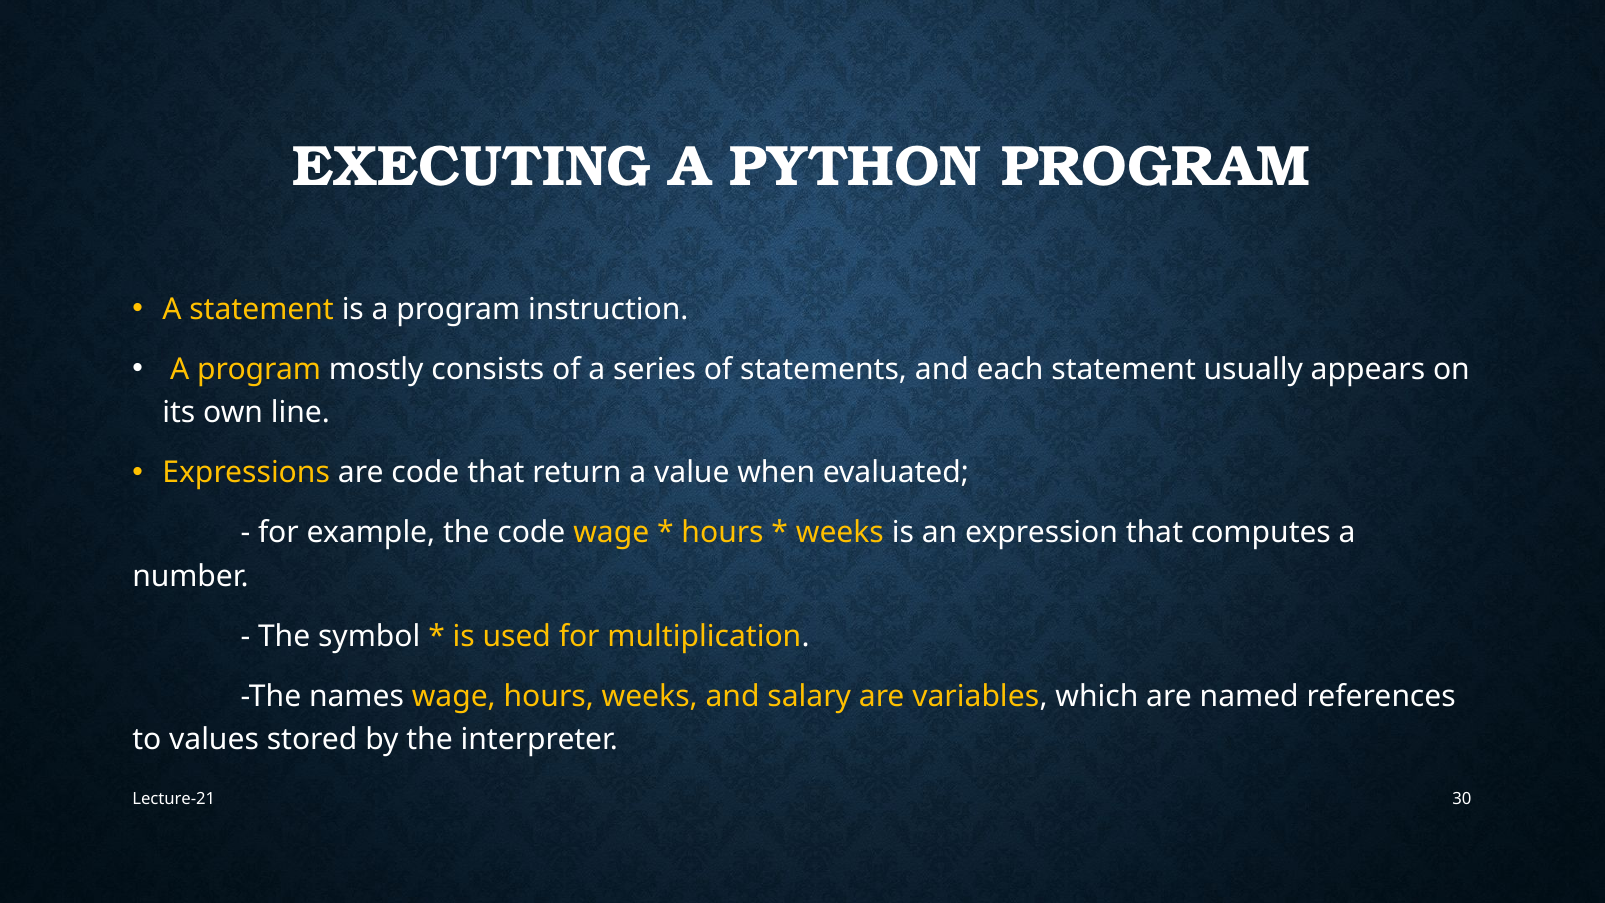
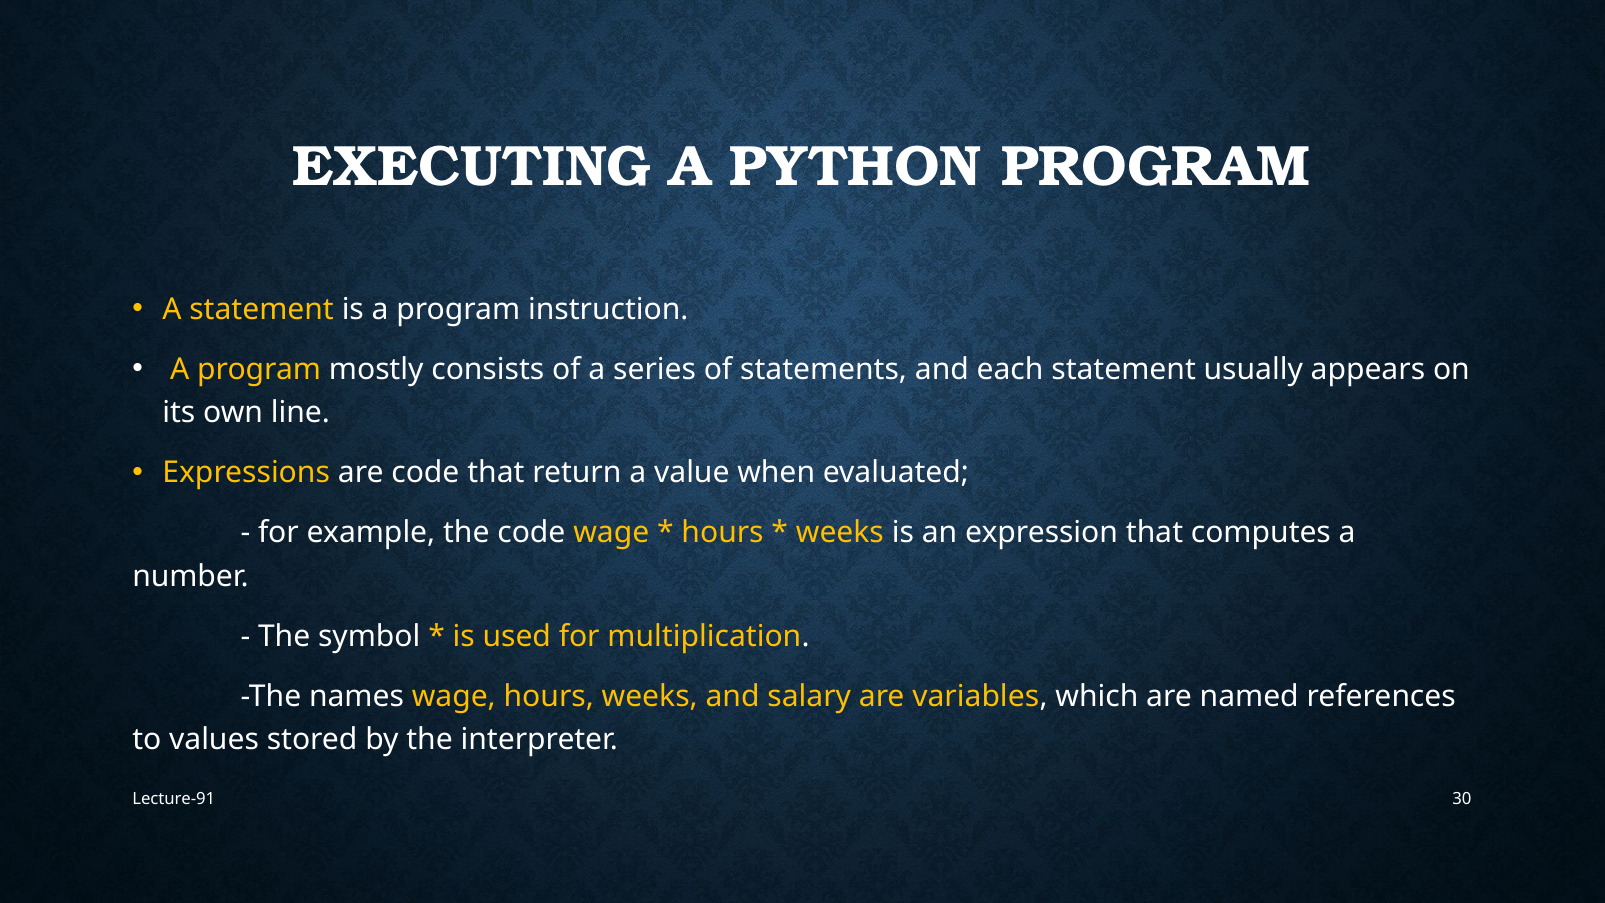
Lecture-21: Lecture-21 -> Lecture-91
